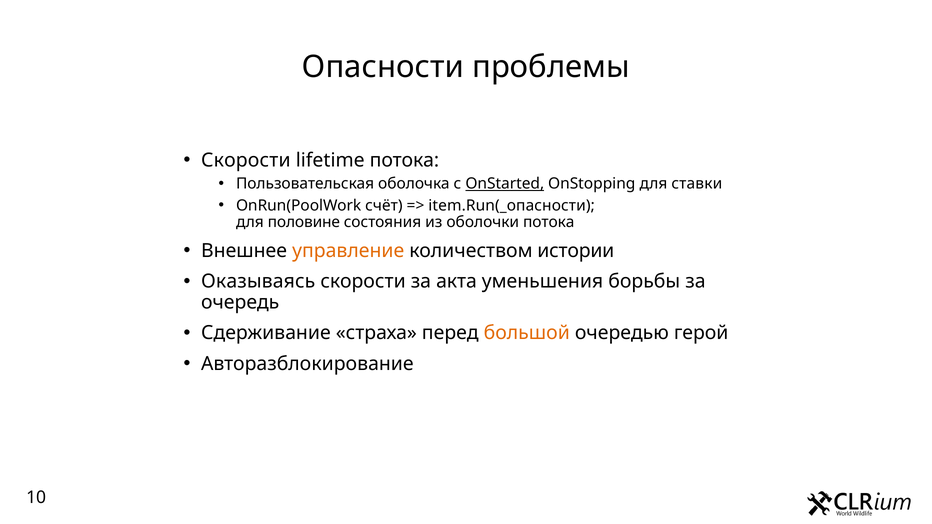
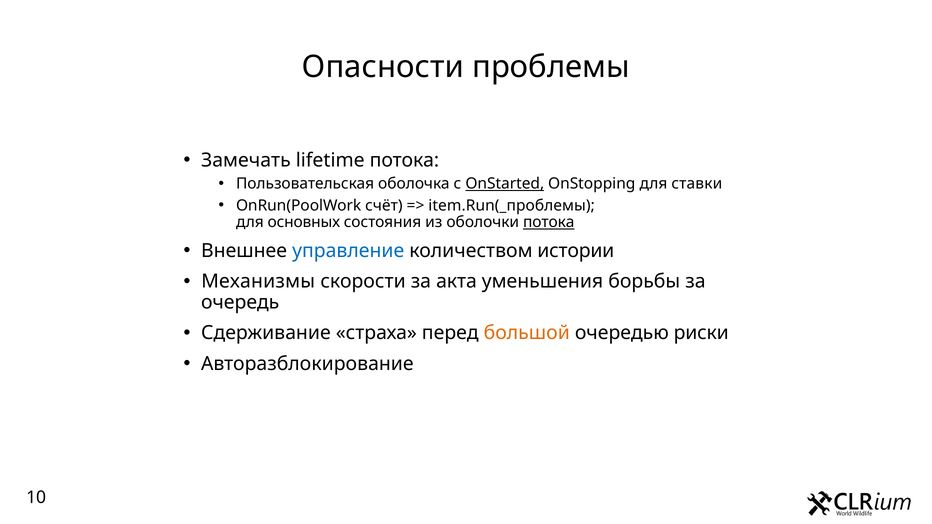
Скорости at (246, 160): Скорости -> Замечать
item.Run(_опасности: item.Run(_опасности -> item.Run(_проблемы
половине: половине -> основных
потока at (549, 222) underline: none -> present
управление colour: orange -> blue
Оказываясь: Оказываясь -> Механизмы
герой: герой -> риски
